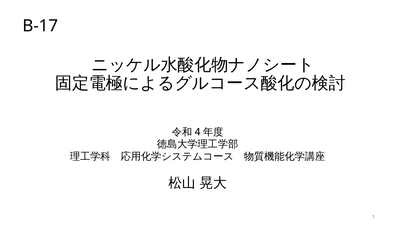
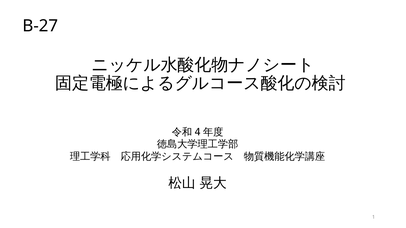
B-17: B-17 -> B-27
